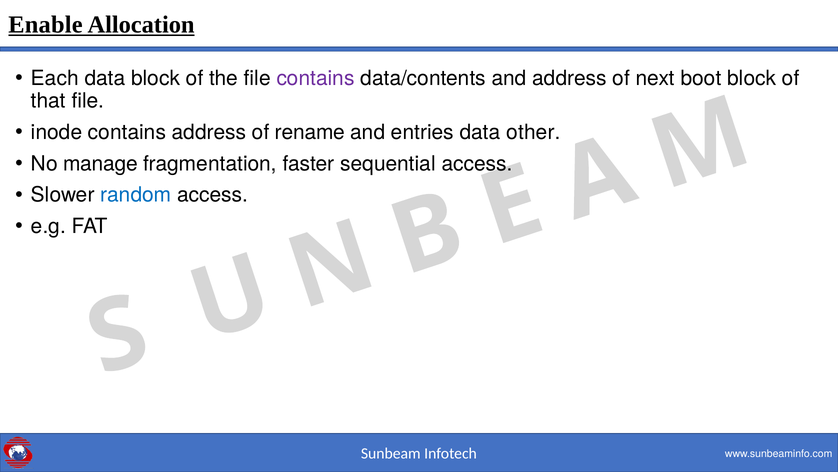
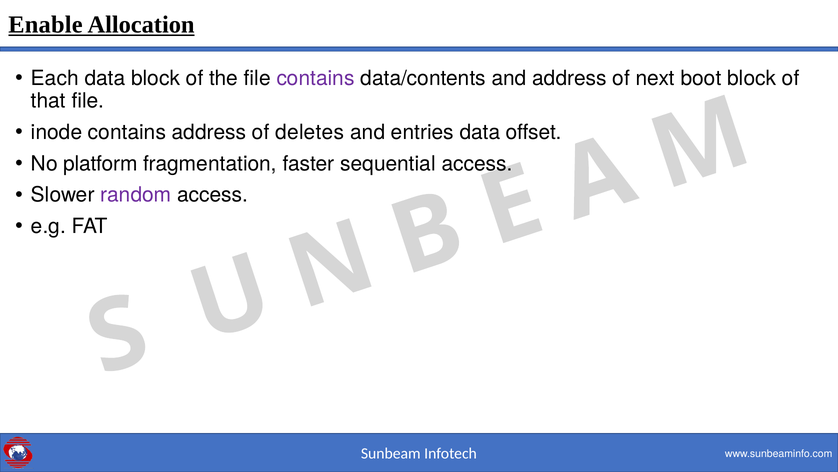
rename: rename -> deletes
other: other -> offset
manage: manage -> platform
random colour: blue -> purple
